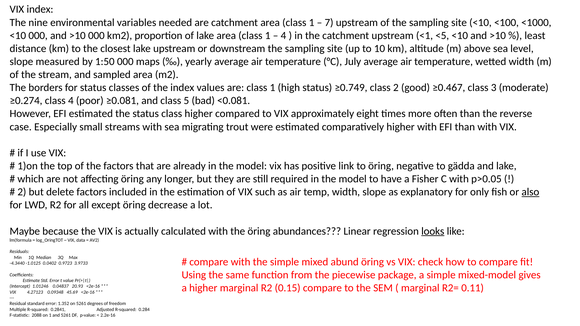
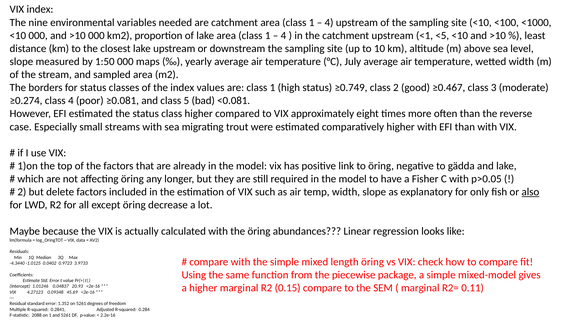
7 at (329, 22): 7 -> 4
looks underline: present -> none
abund: abund -> length
